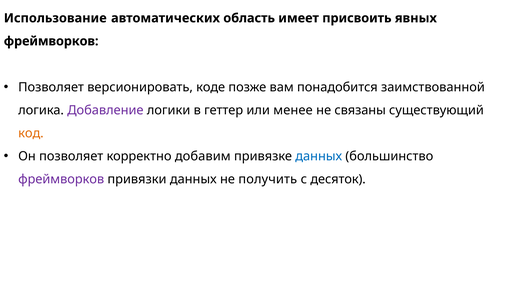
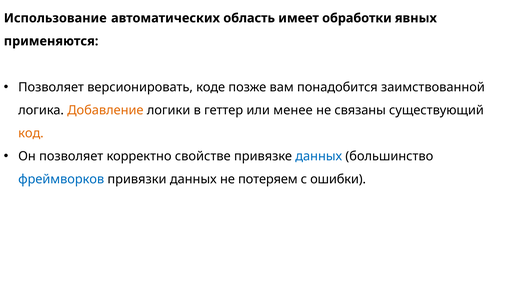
присвоить: присвоить -> обработки
фреймворков at (51, 41): фреймворков -> применяются
Добавление colour: purple -> orange
добавим: добавим -> свойстве
фреймворков at (61, 179) colour: purple -> blue
получить: получить -> потеряем
десяток: десяток -> ошибки
